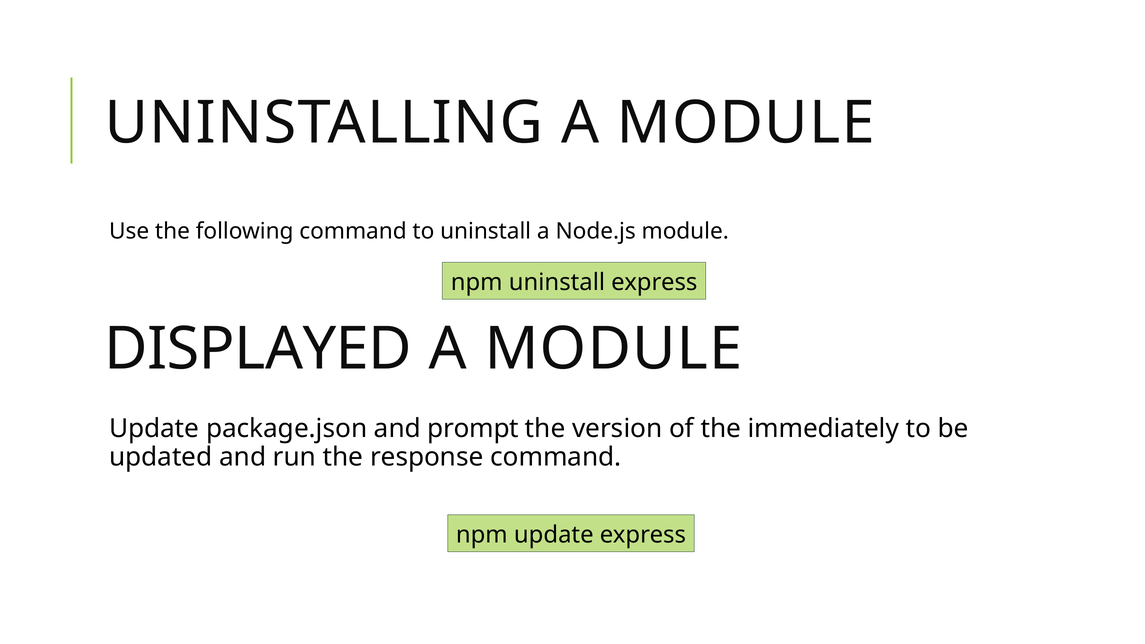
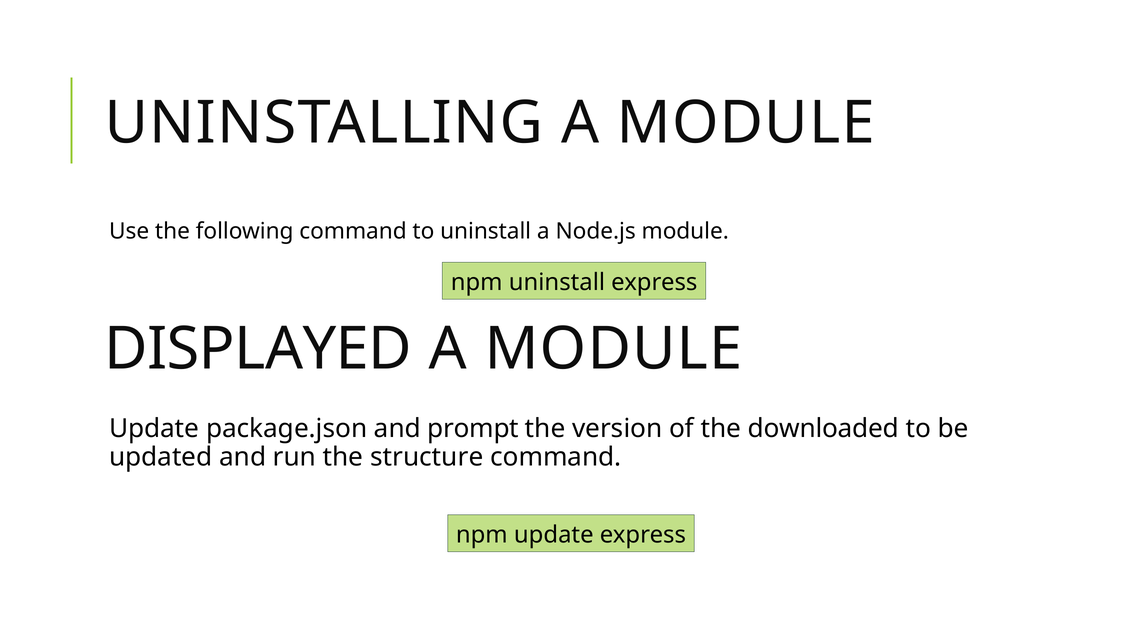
immediately: immediately -> downloaded
response: response -> structure
